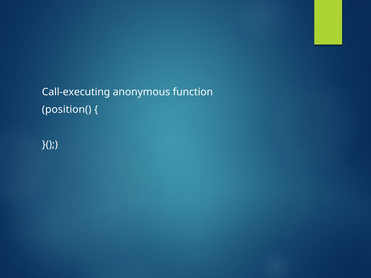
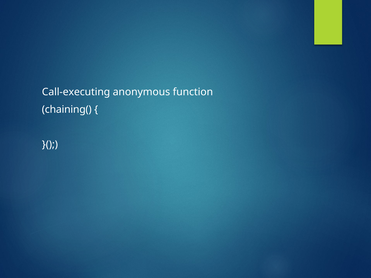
position(: position( -> chaining(
